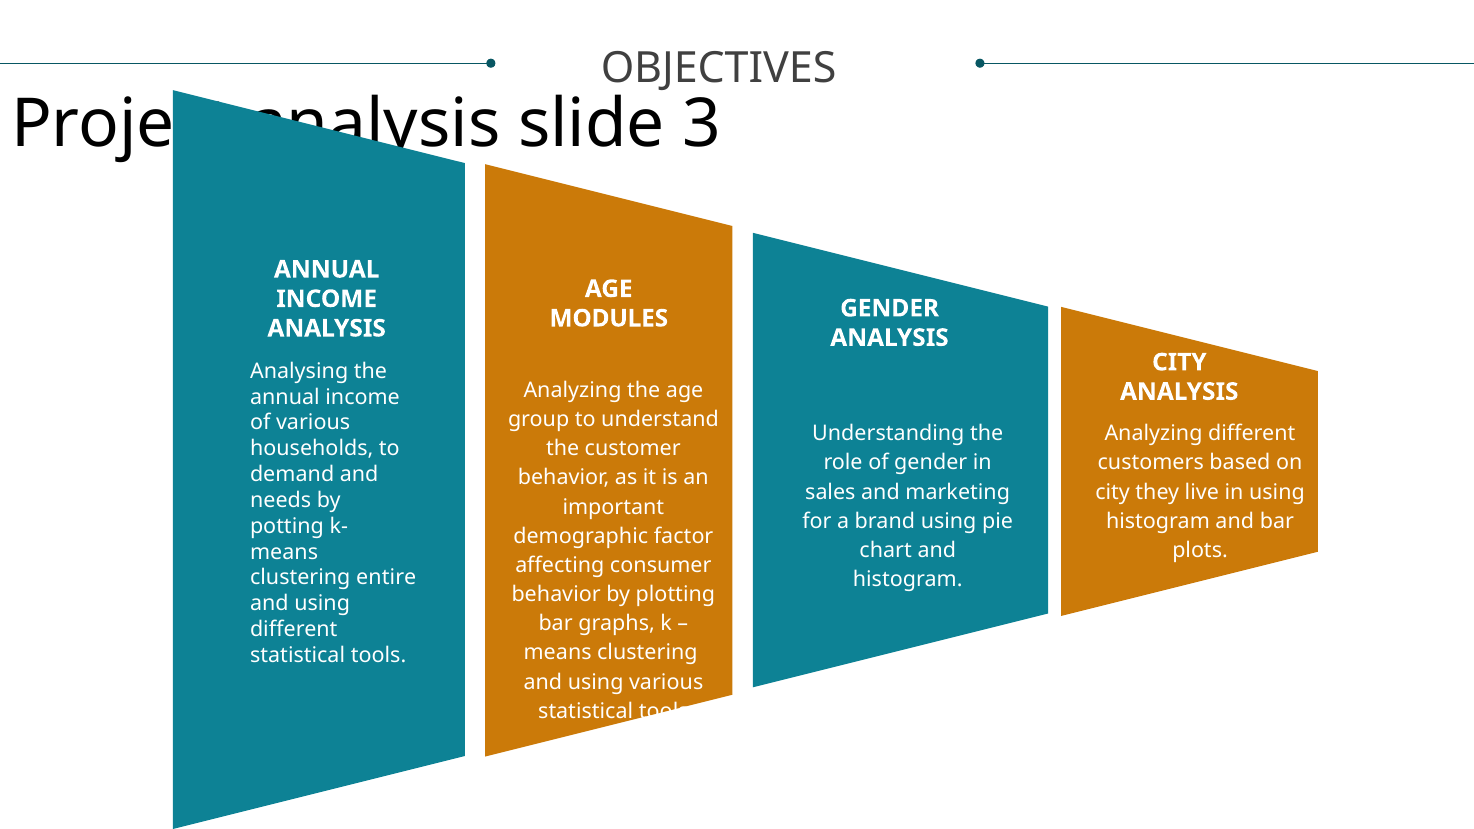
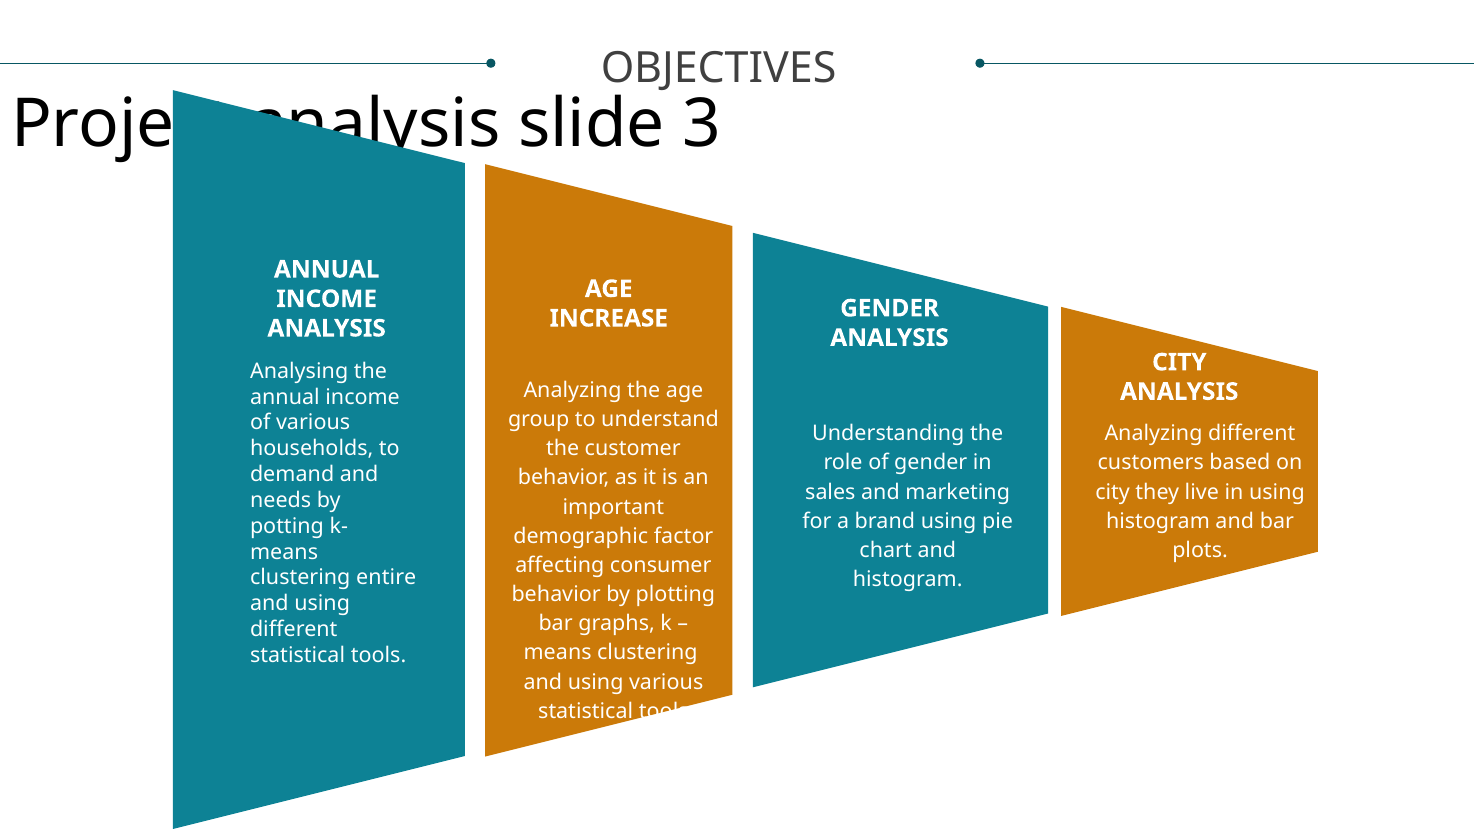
MODULES: MODULES -> INCREASE
